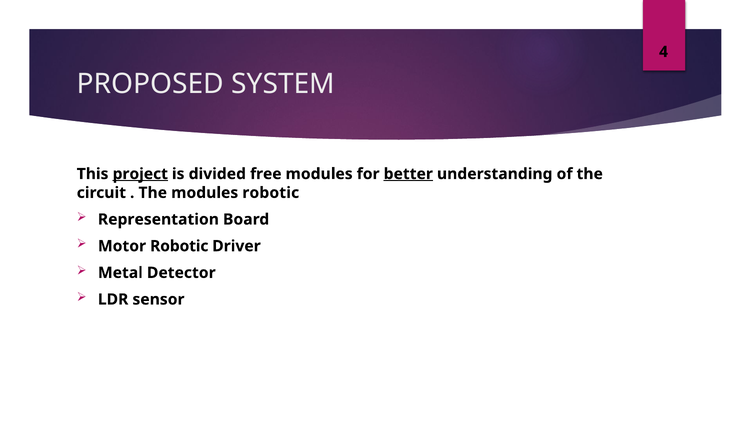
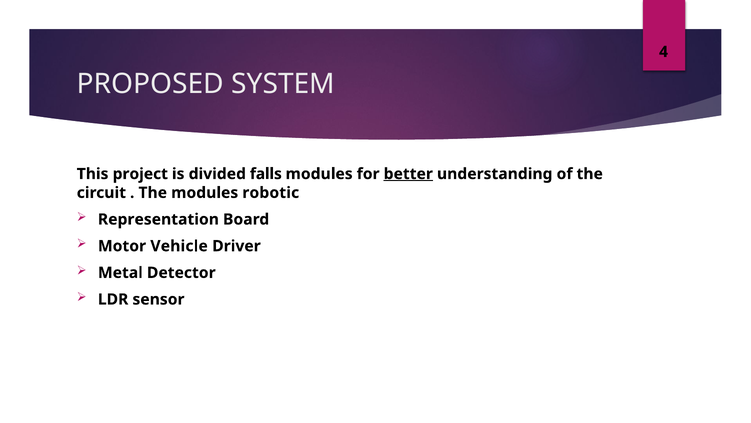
project underline: present -> none
free: free -> falls
Motor Robotic: Robotic -> Vehicle
